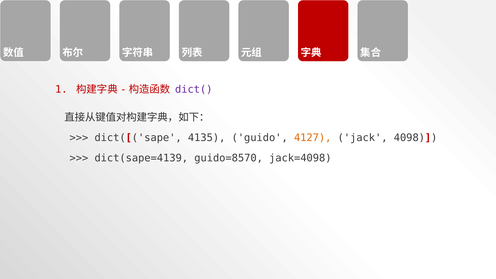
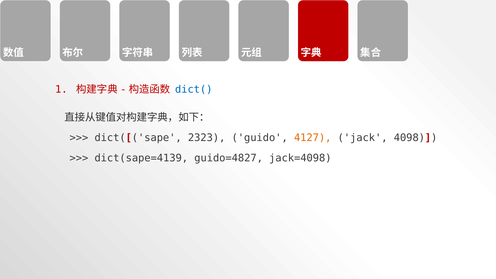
dict( colour: purple -> blue
4135: 4135 -> 2323
guido=8570: guido=8570 -> guido=4827
